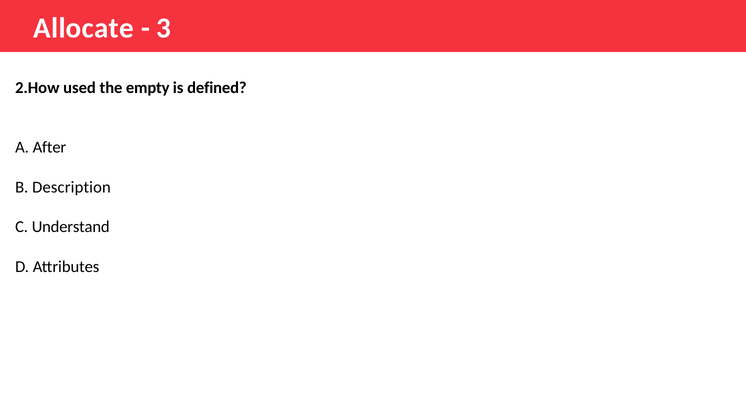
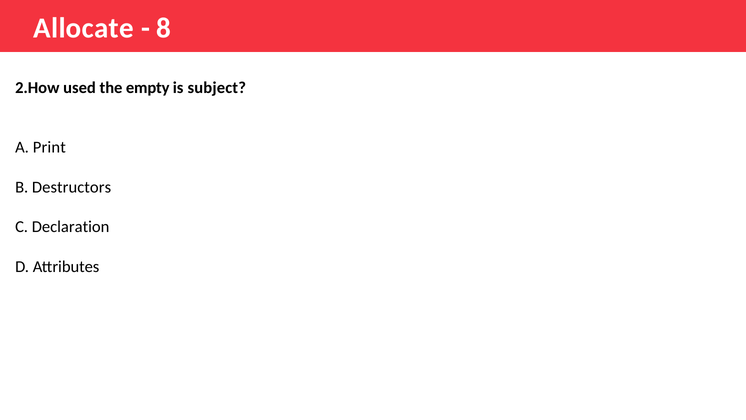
3: 3 -> 8
defined: defined -> subject
After: After -> Print
Description: Description -> Destructors
Understand: Understand -> Declaration
